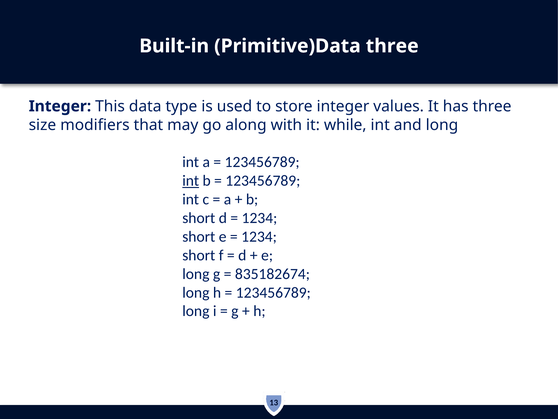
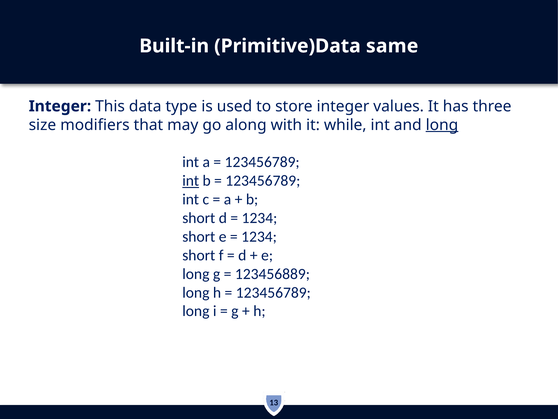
Primitive)Data three: three -> same
long at (442, 125) underline: none -> present
835182674: 835182674 -> 123456889
